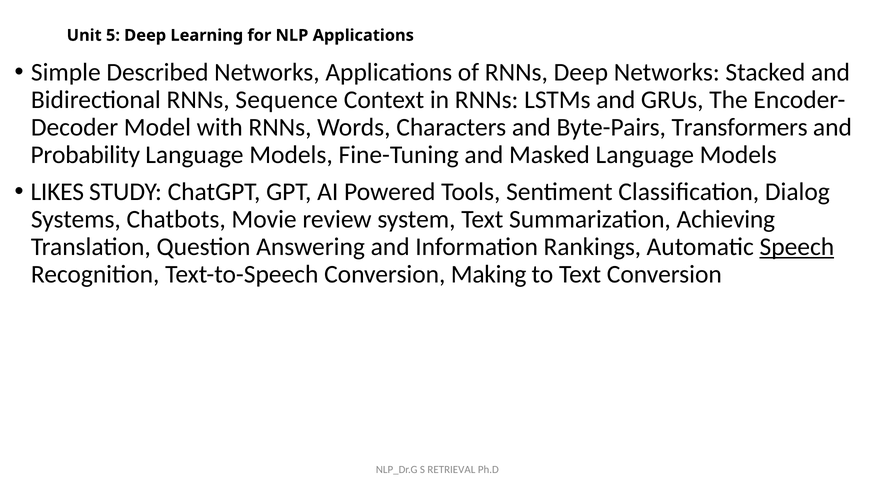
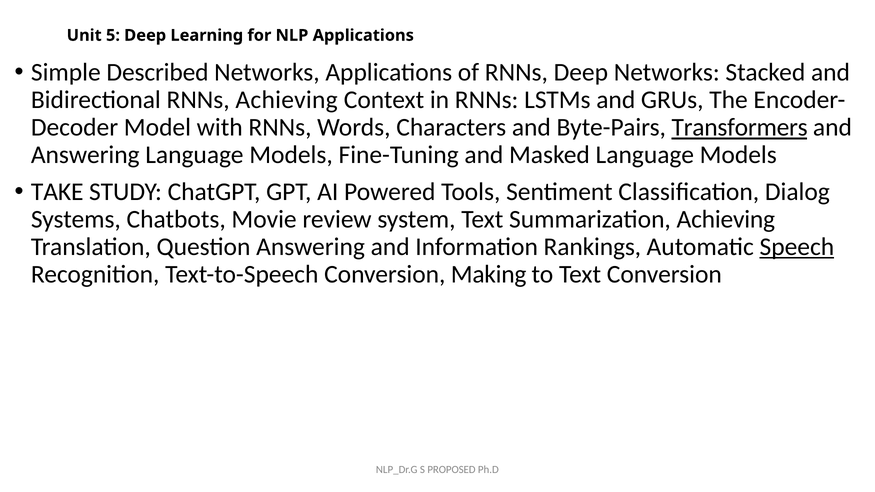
RNNs Sequence: Sequence -> Achieving
Transformers underline: none -> present
Probability at (85, 155): Probability -> Answering
LIKES: LIKES -> TAKE
RETRIEVAL: RETRIEVAL -> PROPOSED
